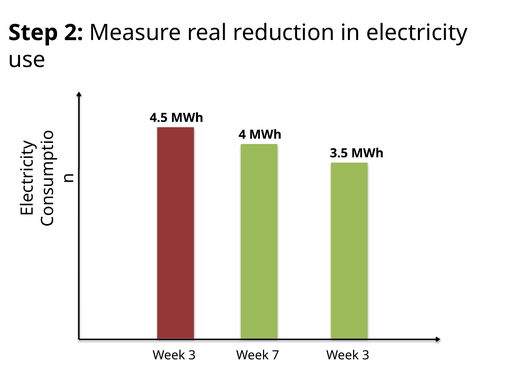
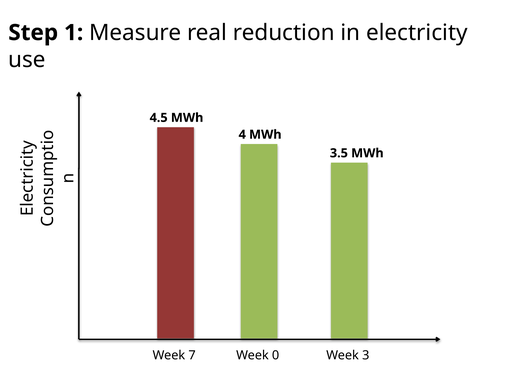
Step 2: 2 -> 1
3 at (192, 356): 3 -> 7
7: 7 -> 0
